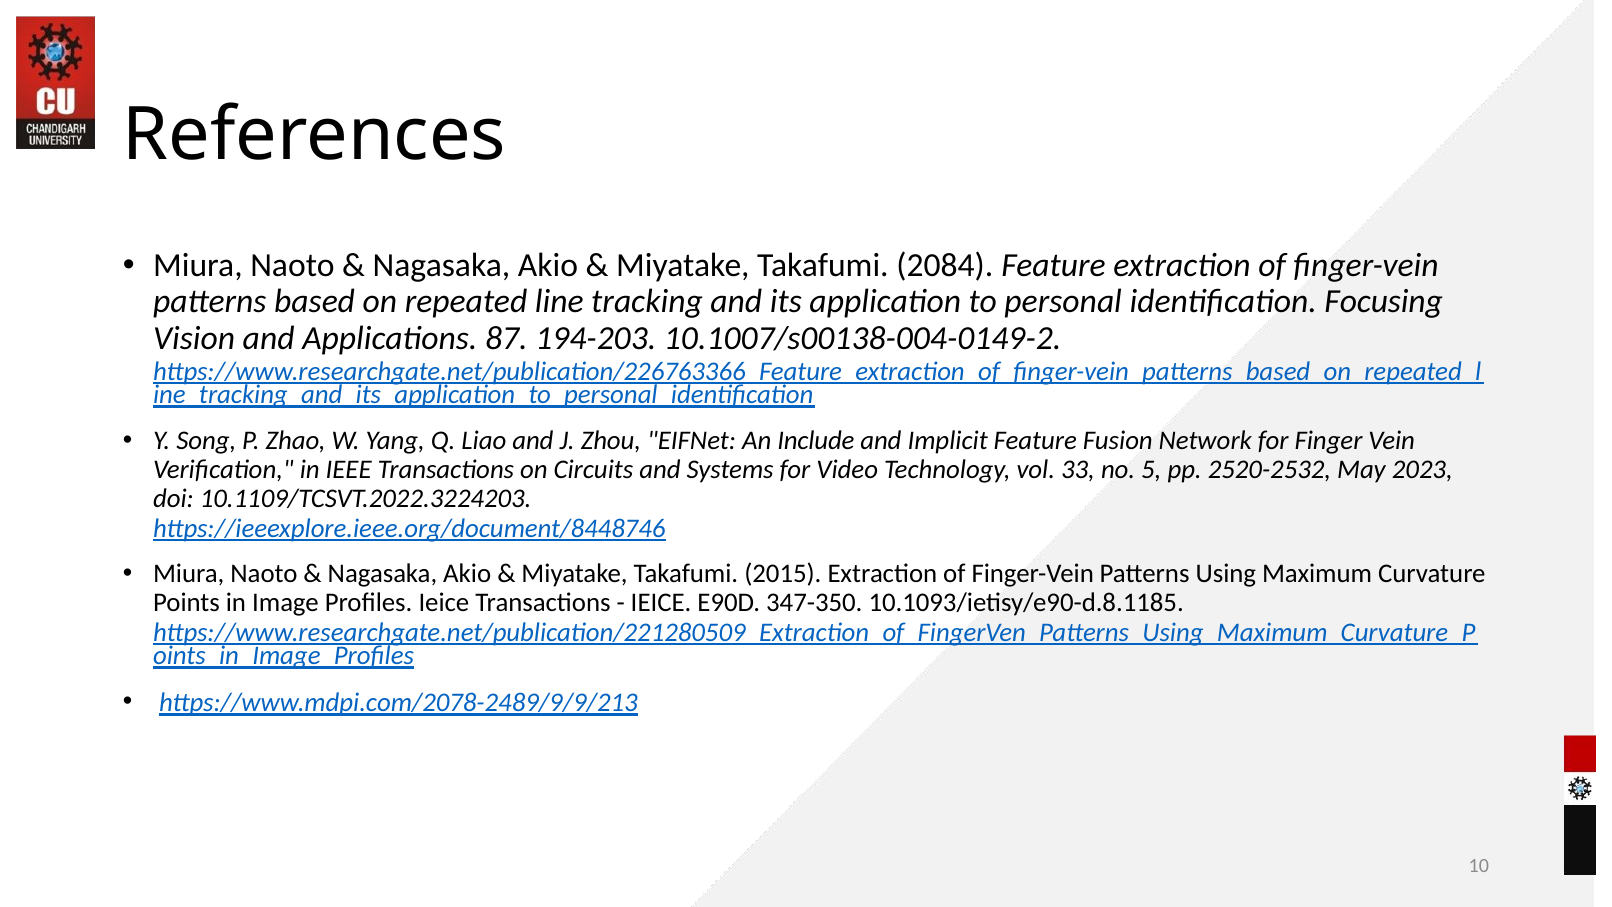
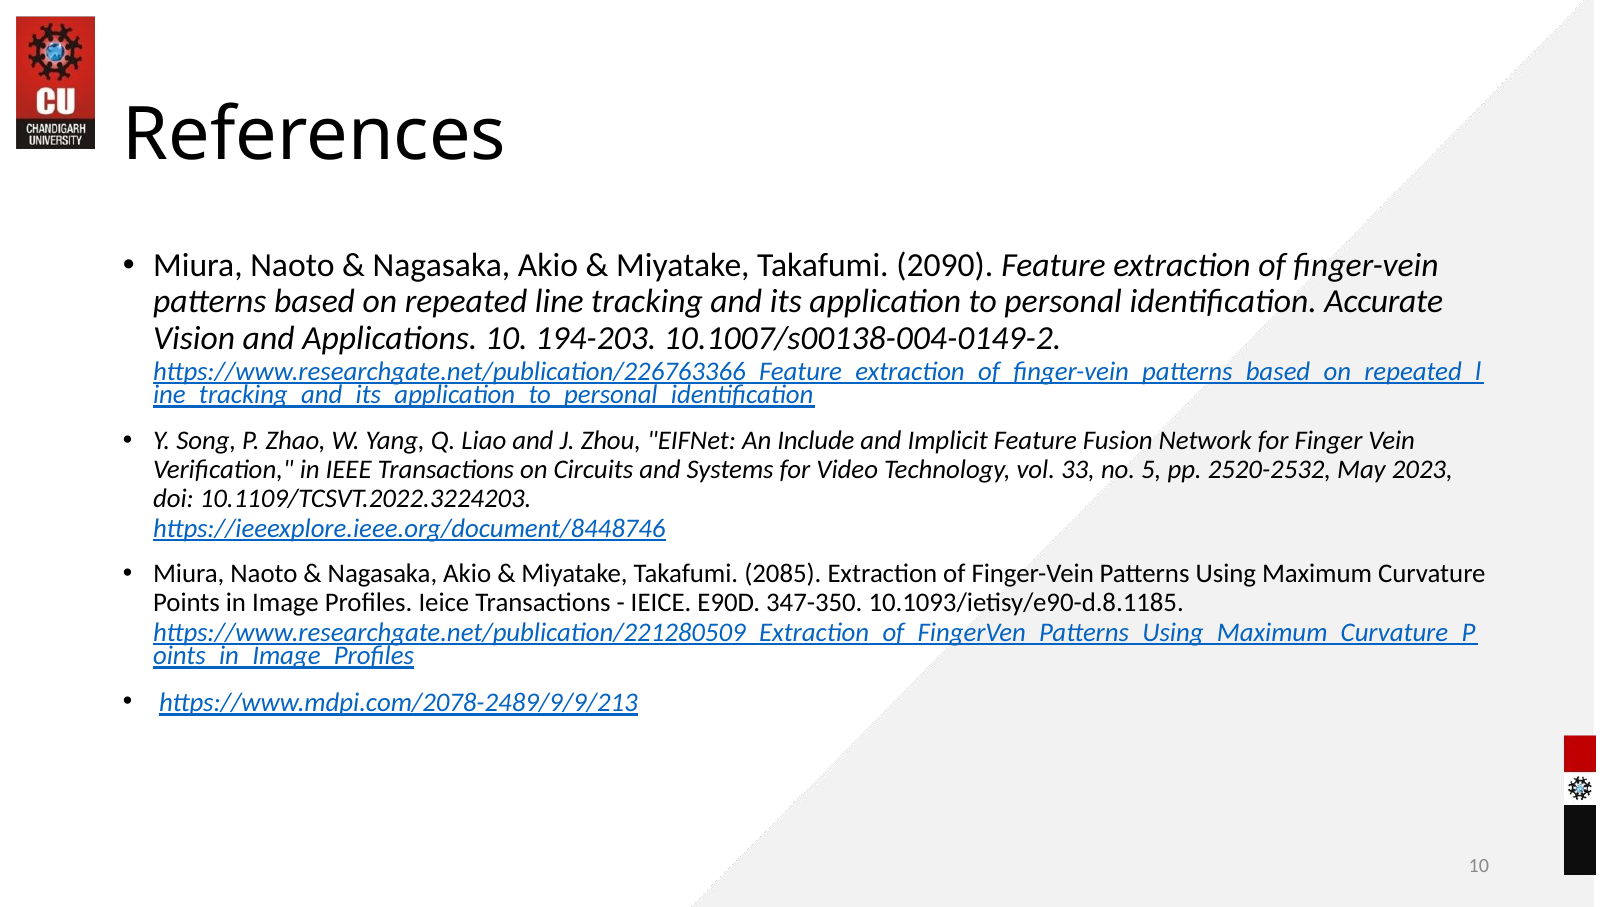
2084: 2084 -> 2090
Focusing: Focusing -> Accurate
Applications 87: 87 -> 10
2015: 2015 -> 2085
